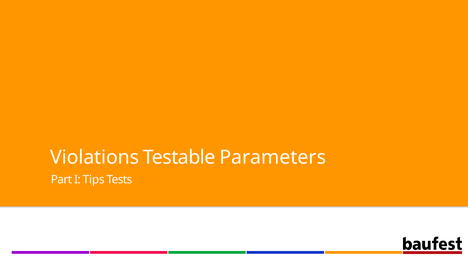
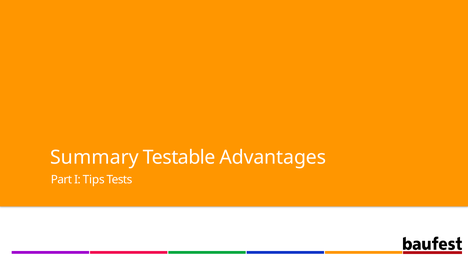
Violations: Violations -> Summary
Parameters: Parameters -> Advantages
